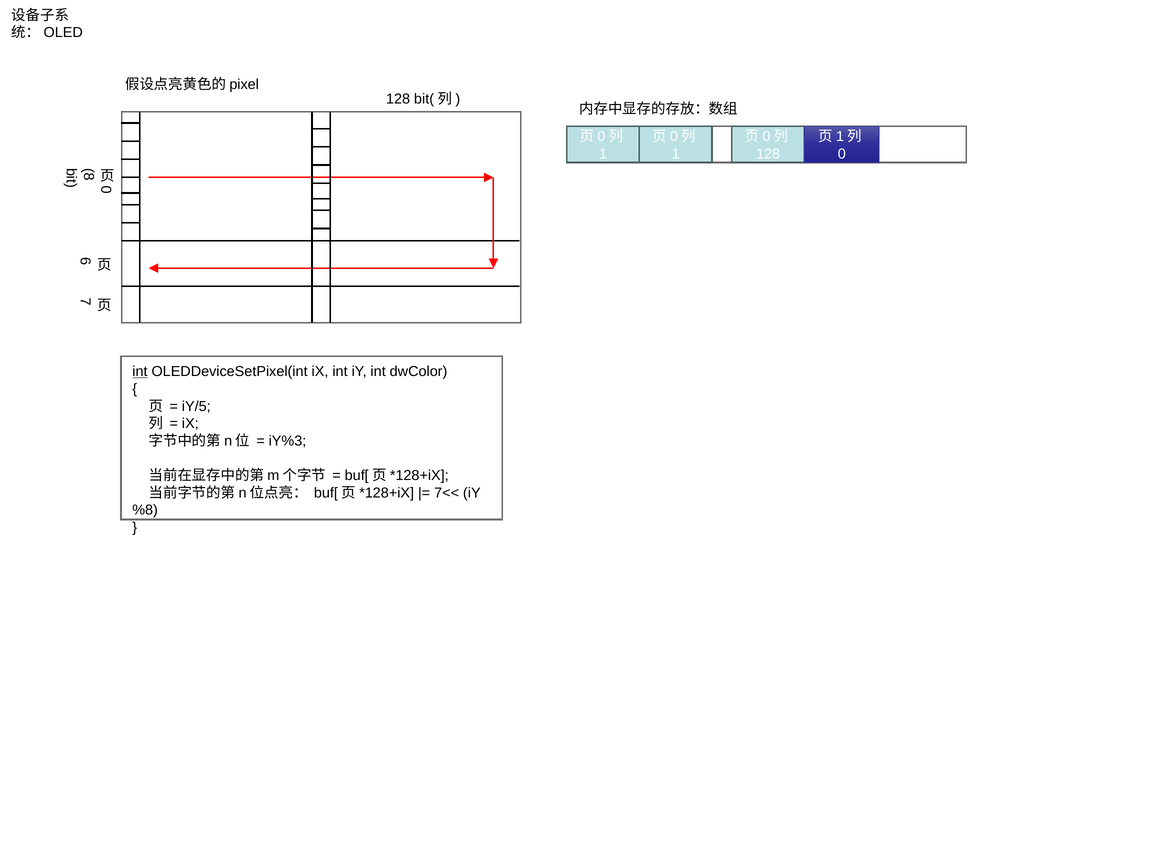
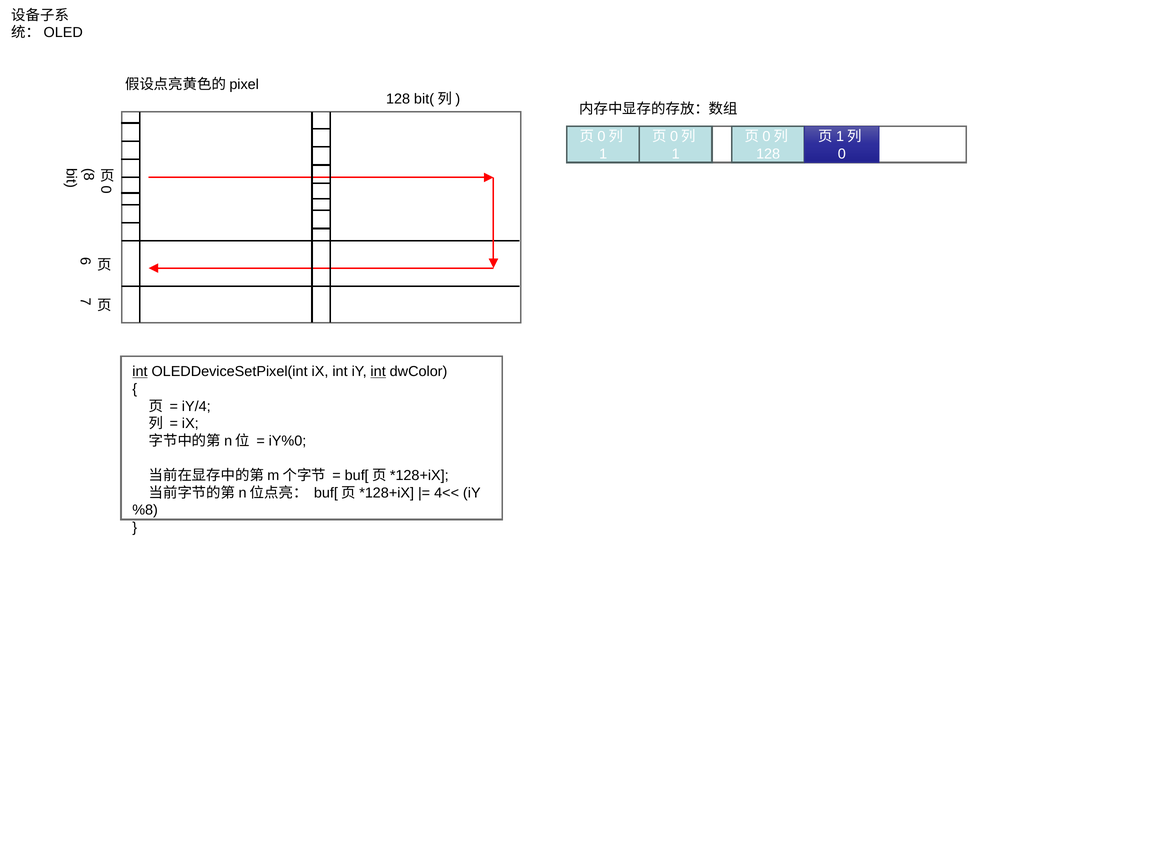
int at (378, 372) underline: none -> present
iY/5: iY/5 -> iY/4
iY%3: iY%3 -> iY%0
7<<: 7<< -> 4<<
